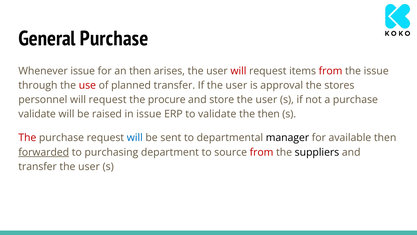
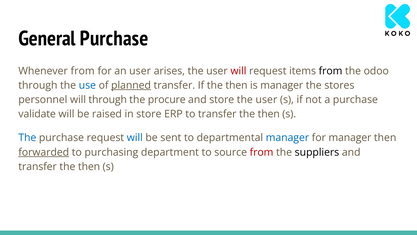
Whenever issue: issue -> from
an then: then -> user
from at (331, 71) colour: red -> black
the issue: issue -> odoo
use colour: red -> blue
planned underline: none -> present
If the user: user -> then
is approval: approval -> manager
personnel will request: request -> through
in issue: issue -> store
to validate: validate -> transfer
The at (27, 138) colour: red -> blue
manager at (287, 138) colour: black -> blue
for available: available -> manager
user at (89, 166): user -> then
